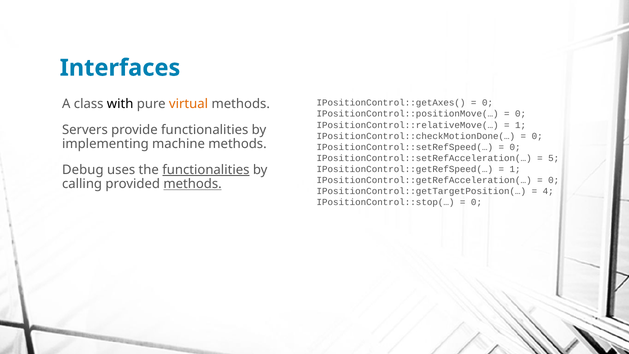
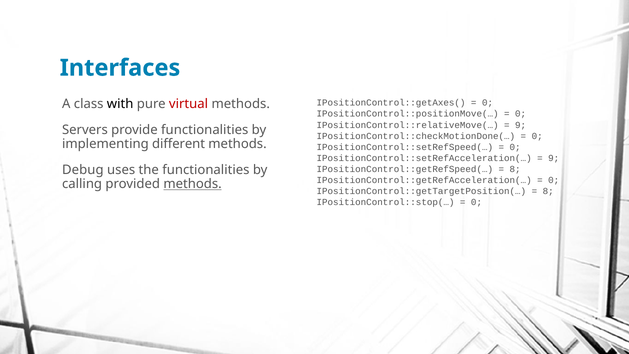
virtual colour: orange -> red
1 at (521, 125): 1 -> 9
machine: machine -> different
5 at (554, 158): 5 -> 9
1 at (515, 169): 1 -> 8
functionalities at (206, 170) underline: present -> none
4 at (548, 191): 4 -> 8
